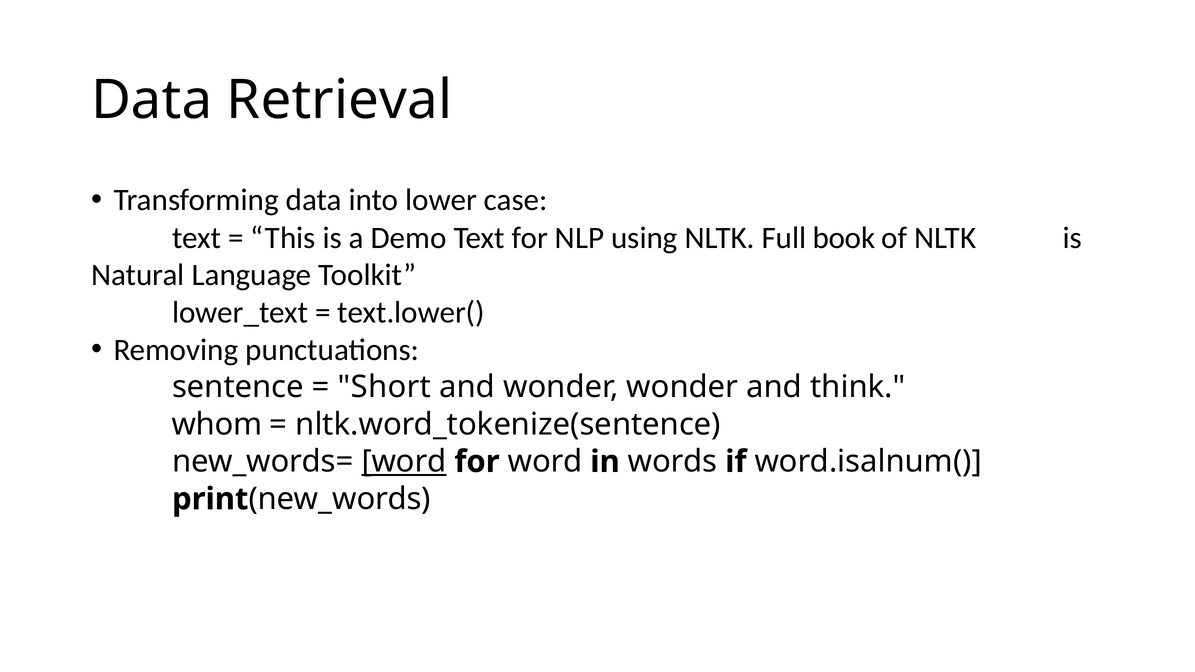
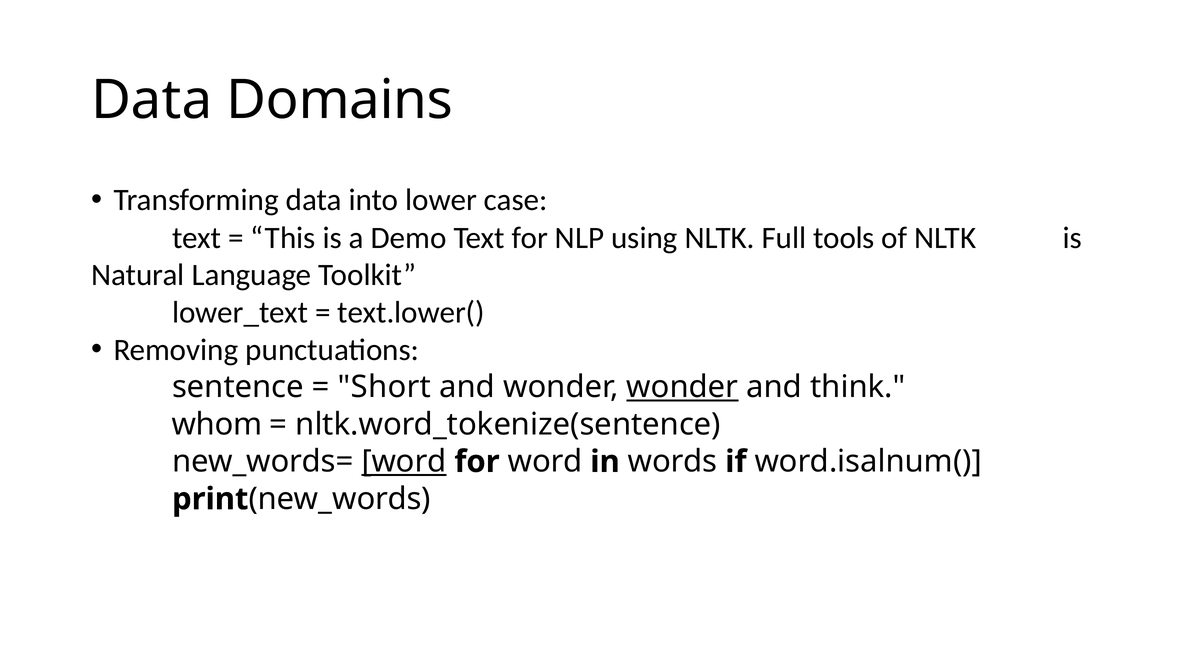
Retrieval: Retrieval -> Domains
book: book -> tools
wonder at (682, 387) underline: none -> present
